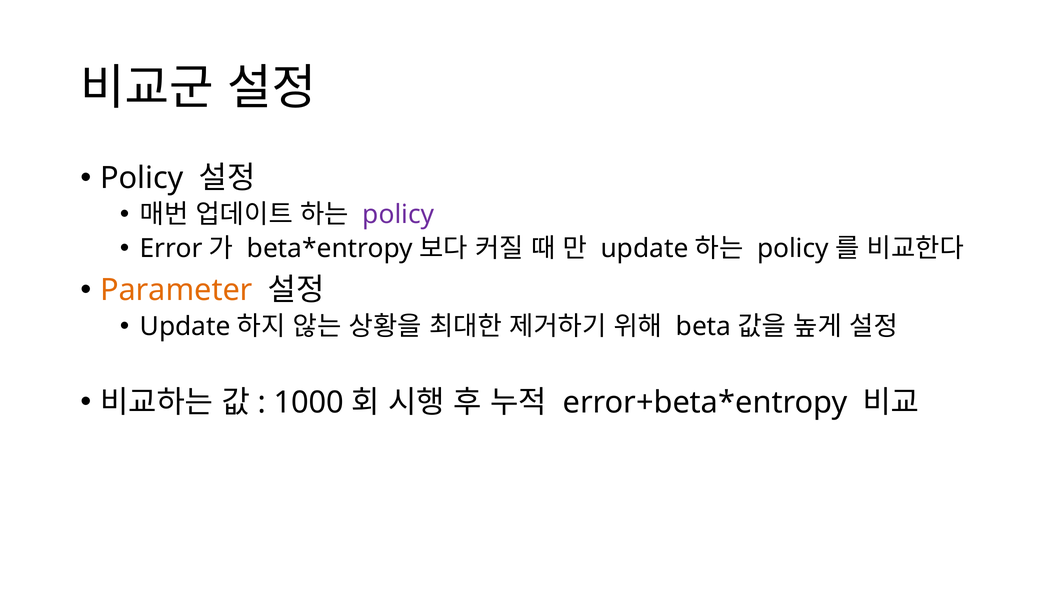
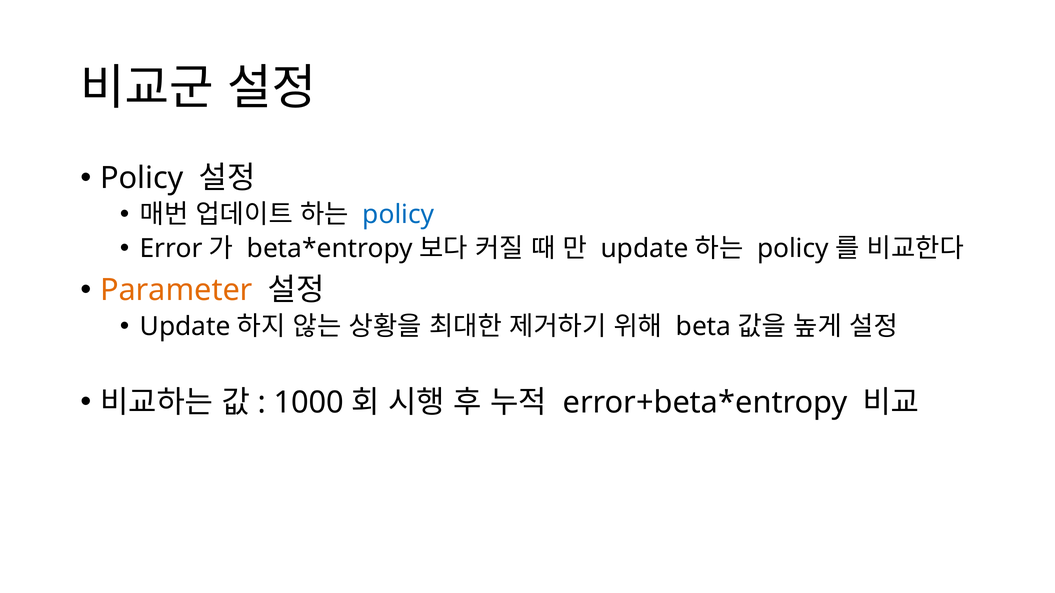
policy at (398, 215) colour: purple -> blue
